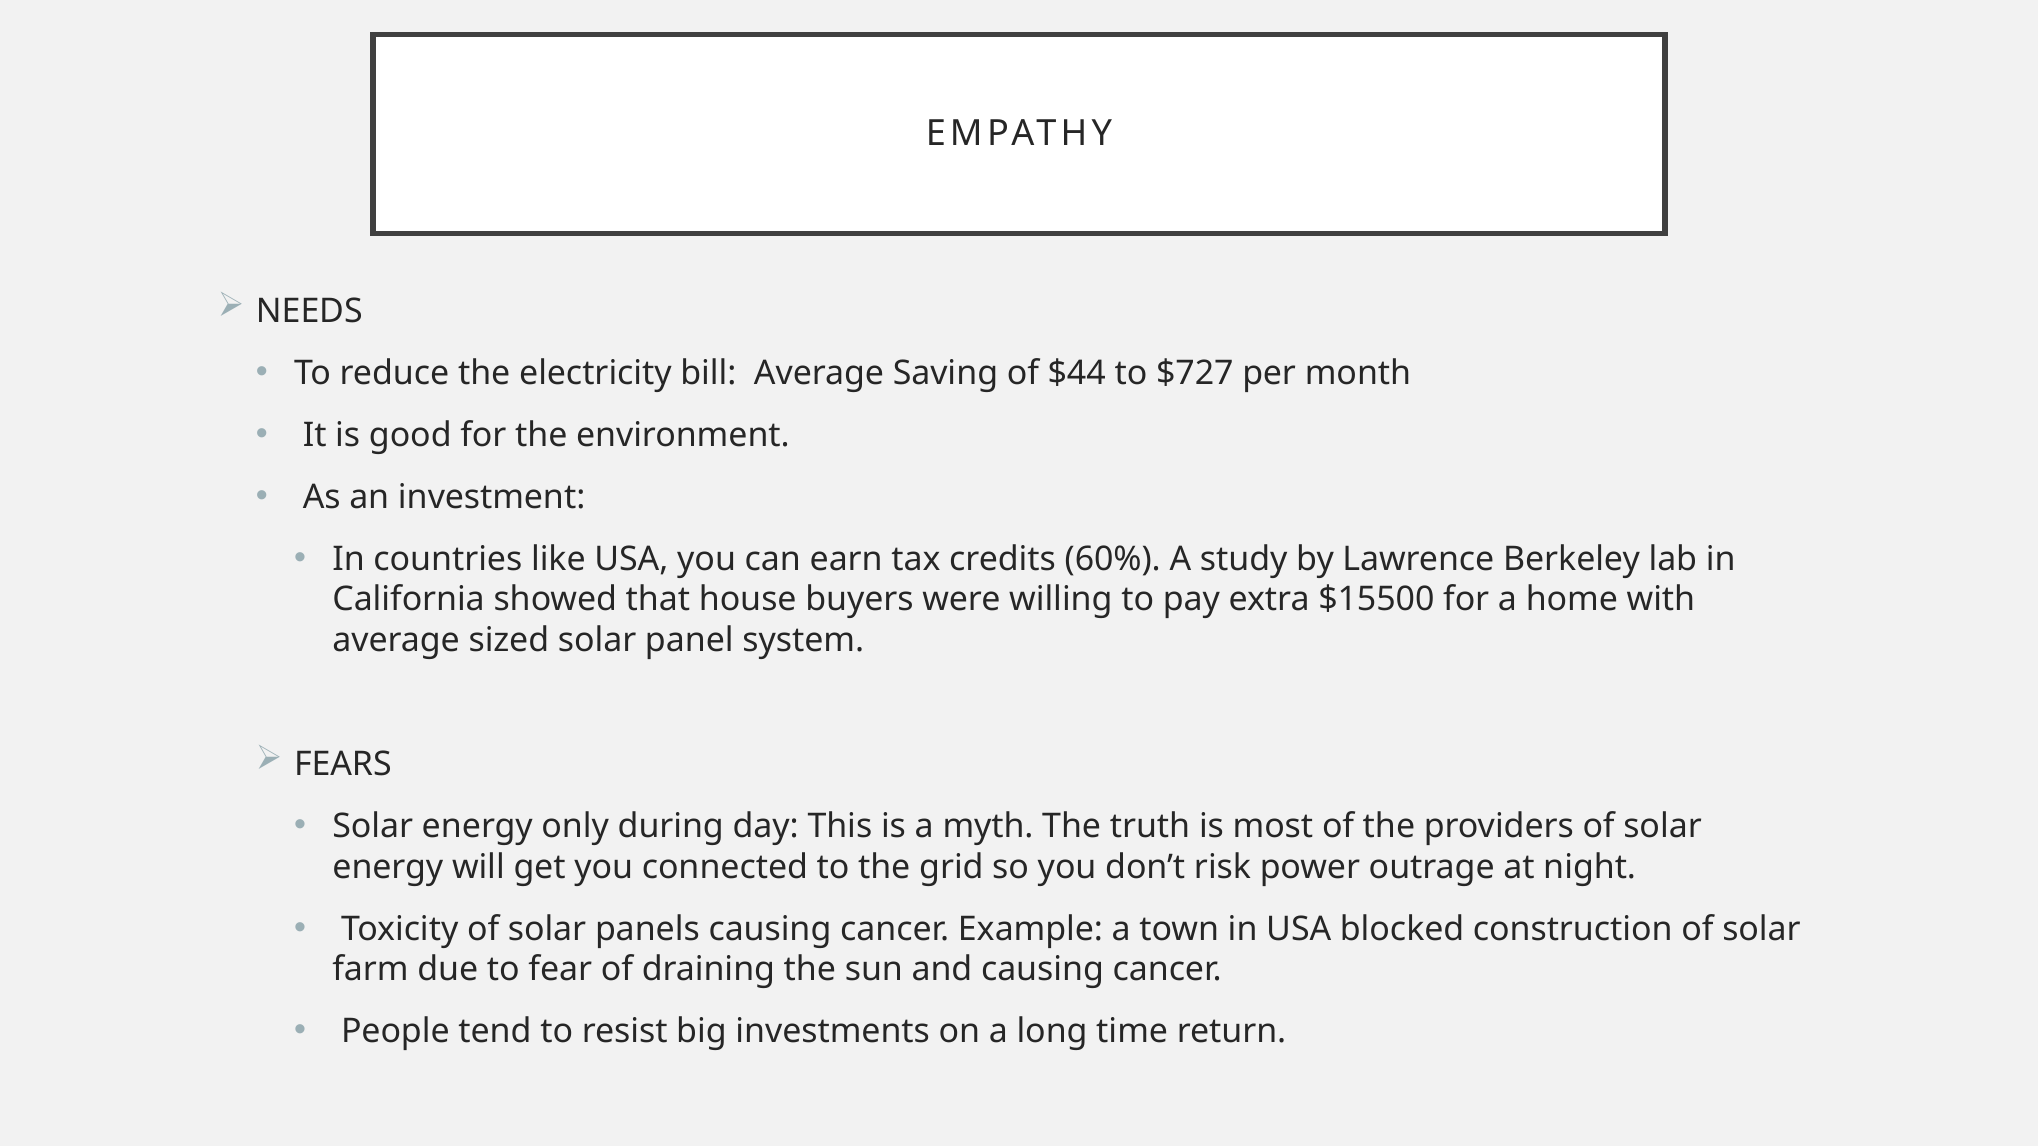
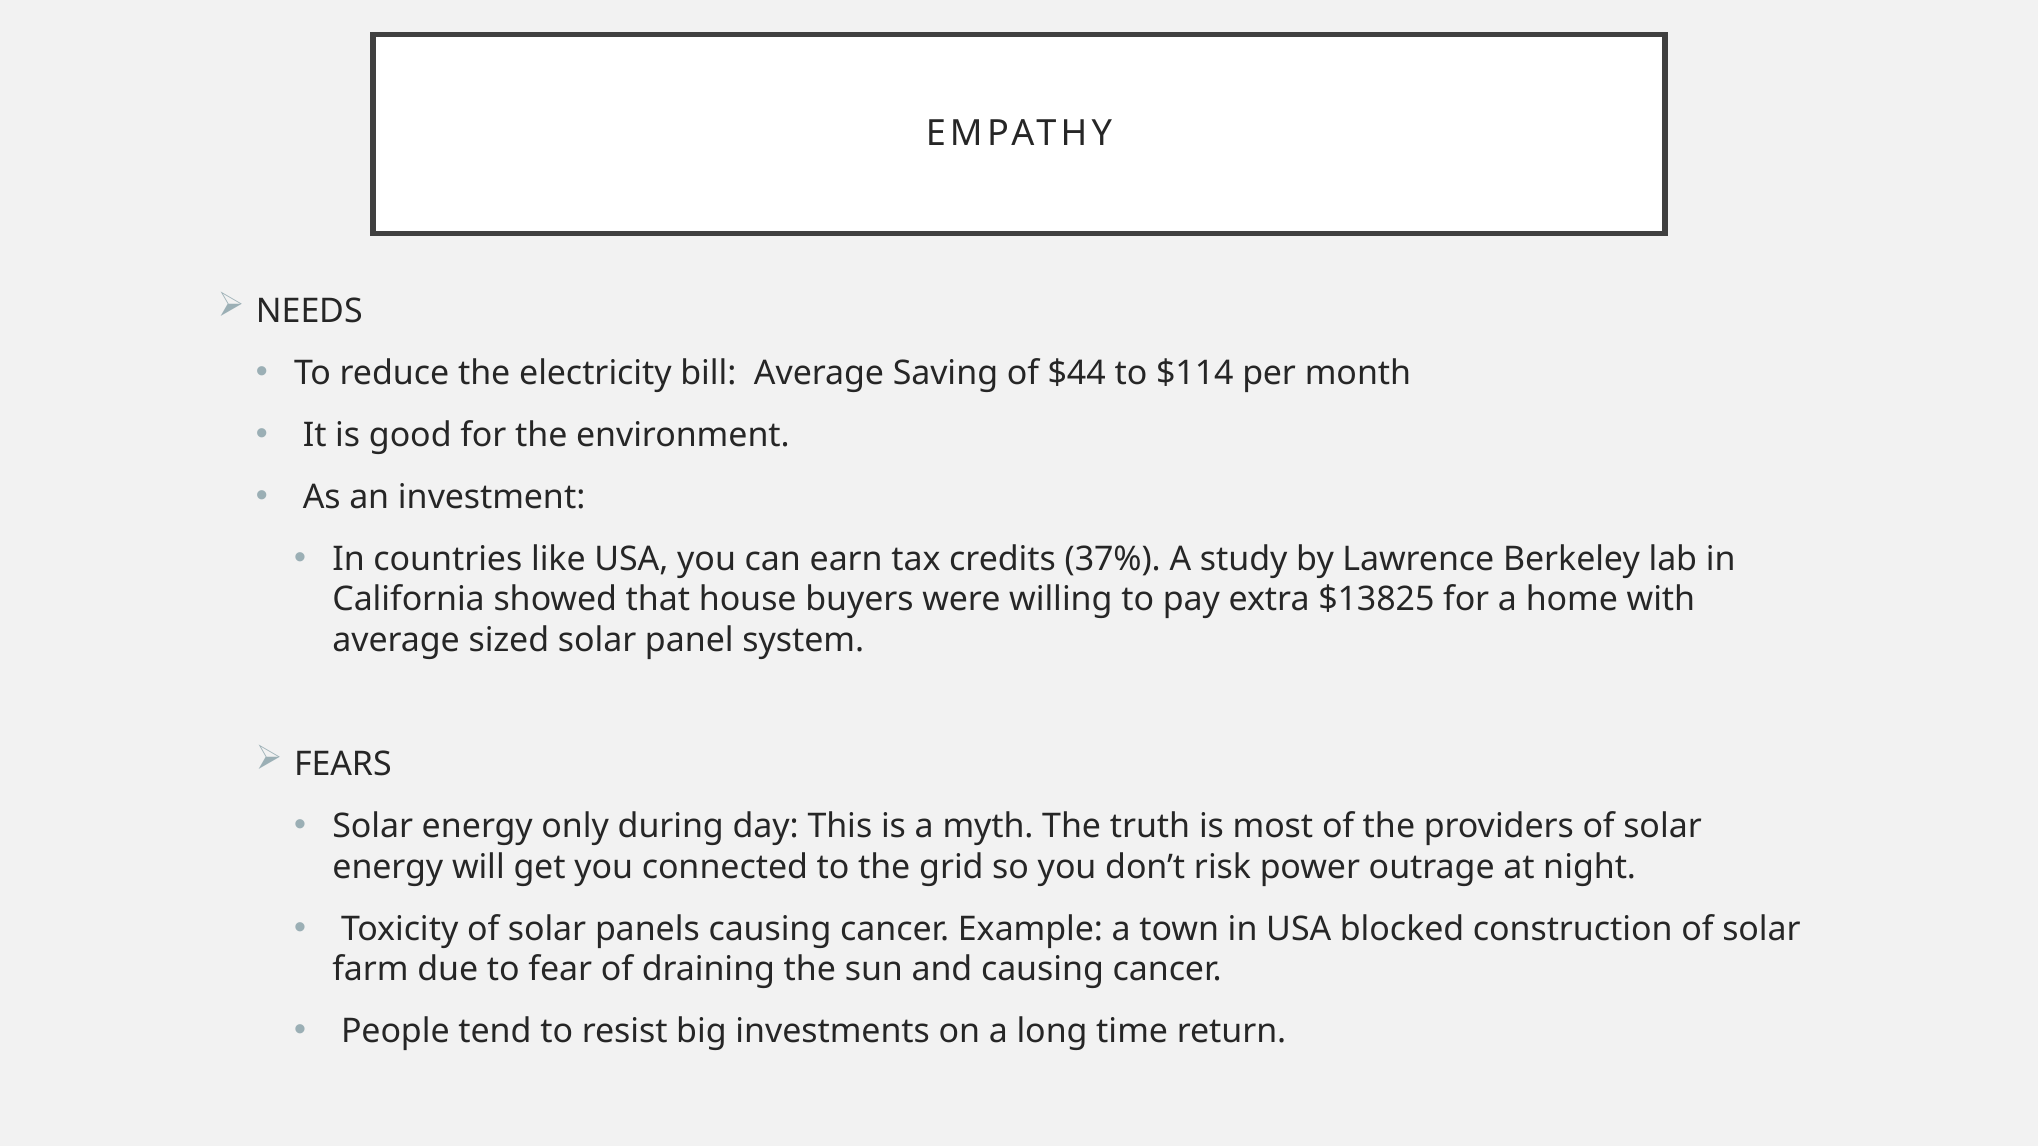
$727: $727 -> $114
60%: 60% -> 37%
$15500: $15500 -> $13825
